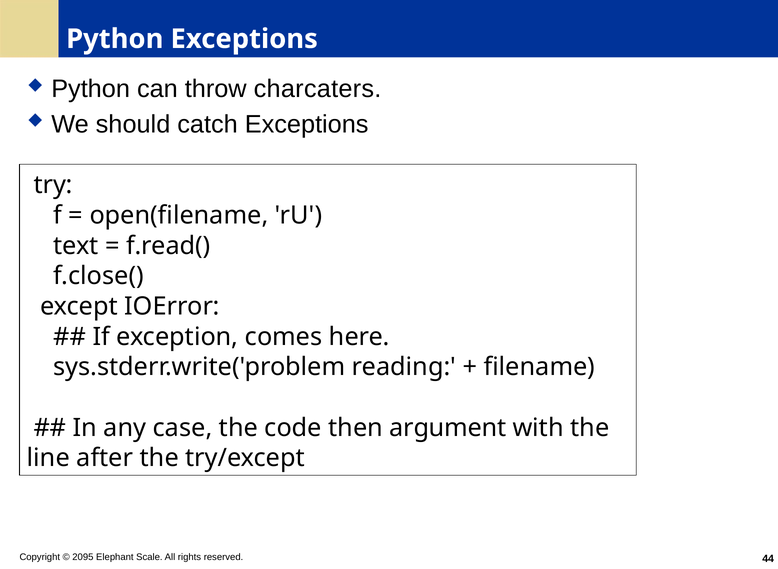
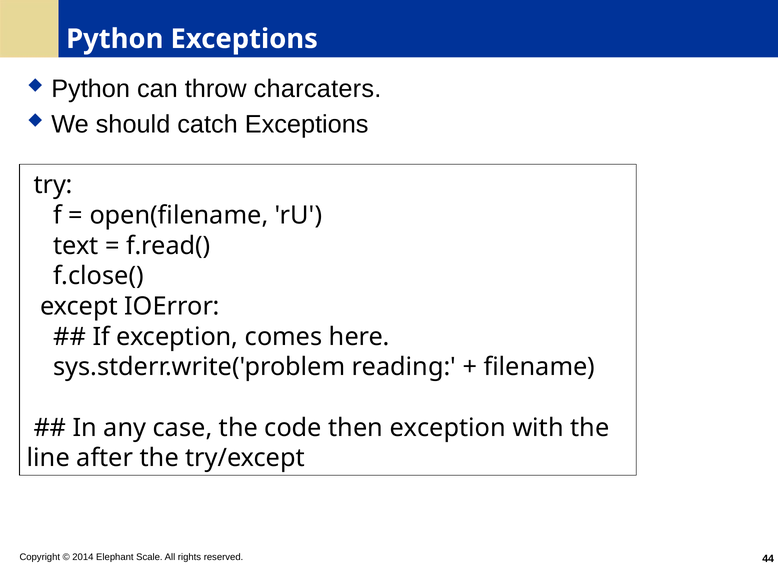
then argument: argument -> exception
2095: 2095 -> 2014
